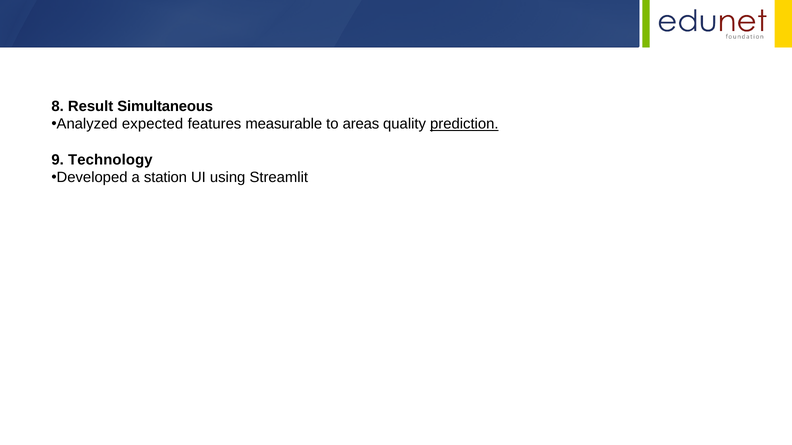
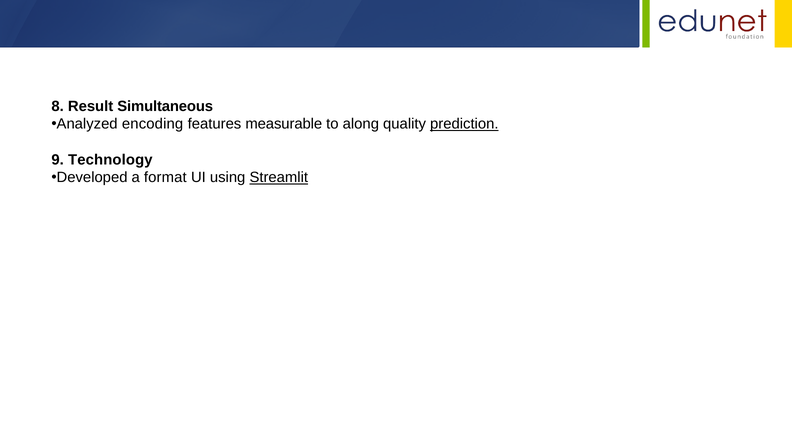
expected: expected -> encoding
areas: areas -> along
station: station -> format
Streamlit underline: none -> present
